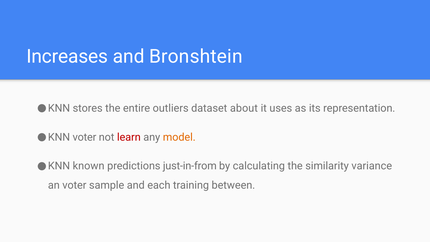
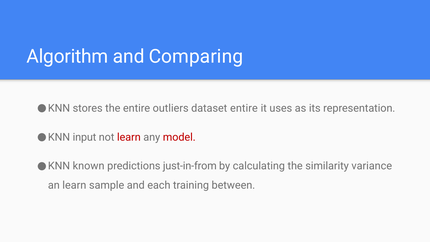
Increases: Increases -> Algorithm
Bronshtein: Bronshtein -> Comparing
dataset about: about -> entire
voter at (84, 137): voter -> input
model colour: orange -> red
an voter: voter -> learn
